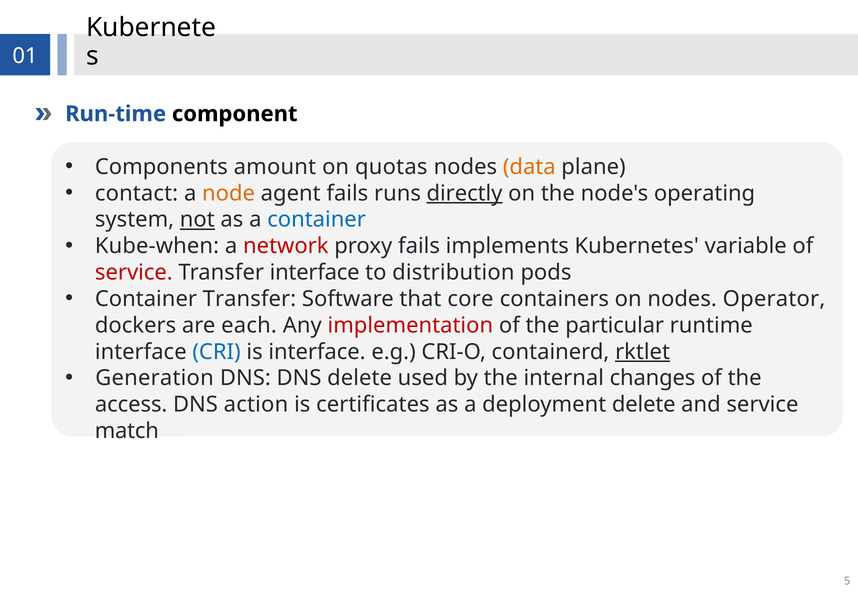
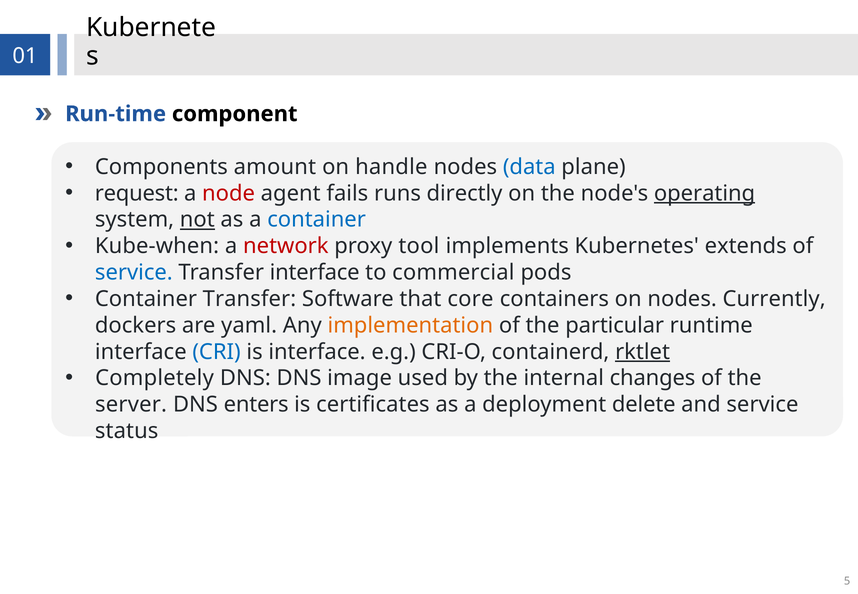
quotas: quotas -> handle
data colour: orange -> blue
contact: contact -> request
node colour: orange -> red
directly underline: present -> none
operating underline: none -> present
proxy fails: fails -> tool
variable: variable -> extends
service at (134, 273) colour: red -> blue
distribution: distribution -> commercial
Operator: Operator -> Currently
each: each -> yaml
implementation colour: red -> orange
Generation: Generation -> Completely
DNS delete: delete -> image
access: access -> server
action: action -> enters
match: match -> status
